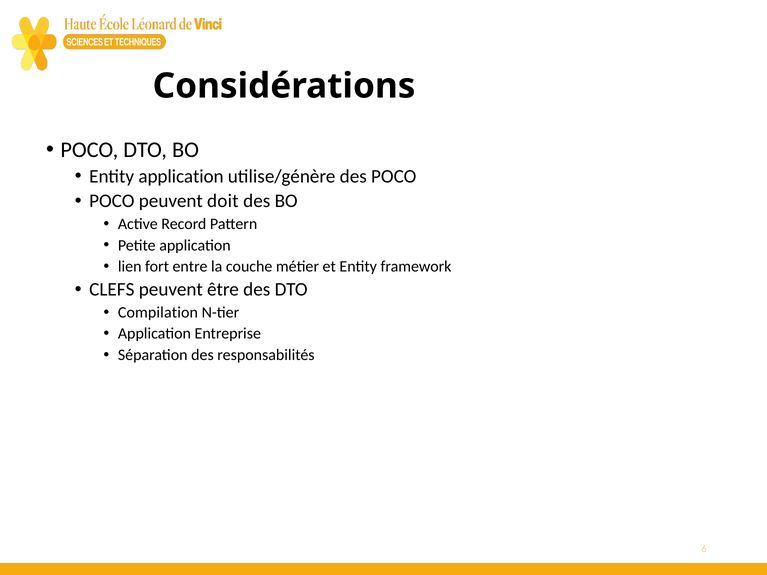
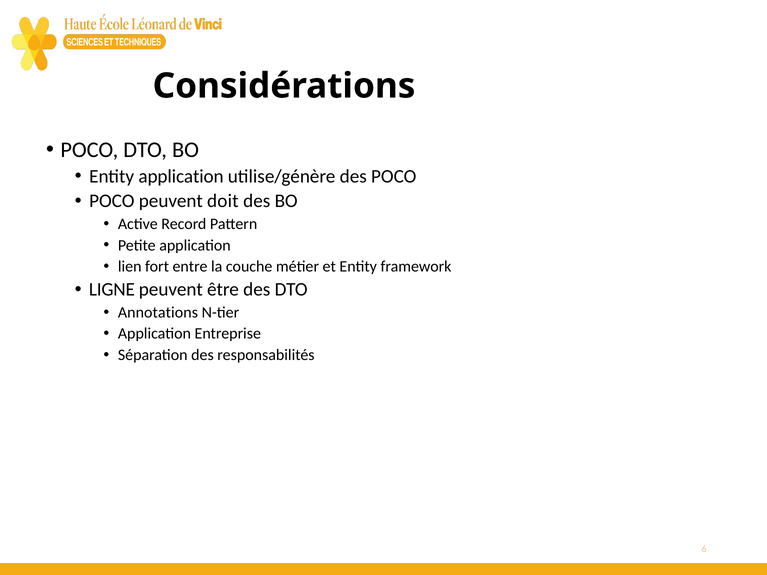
CLEFS: CLEFS -> LIGNE
Compilation: Compilation -> Annotations
